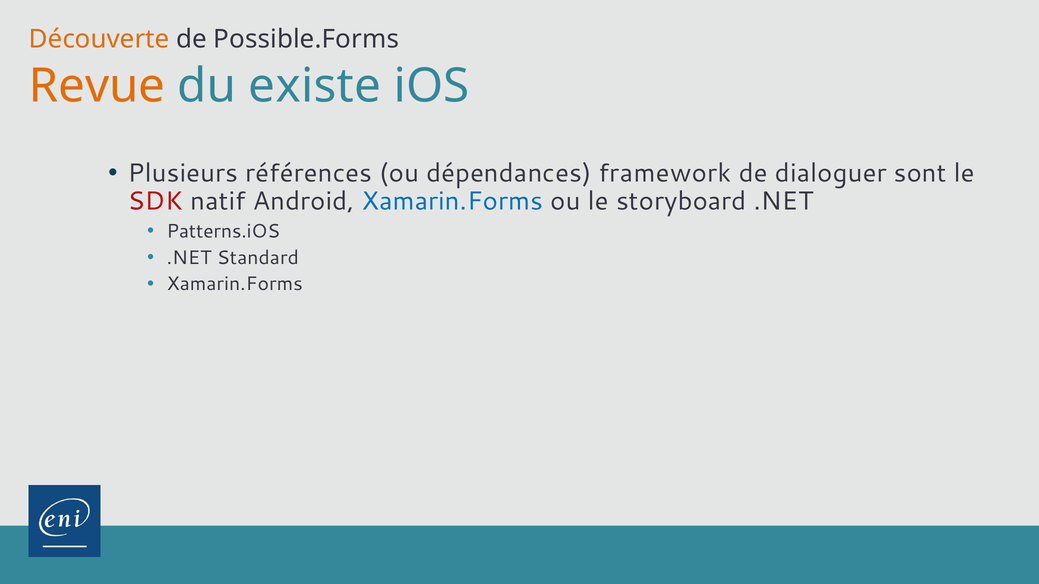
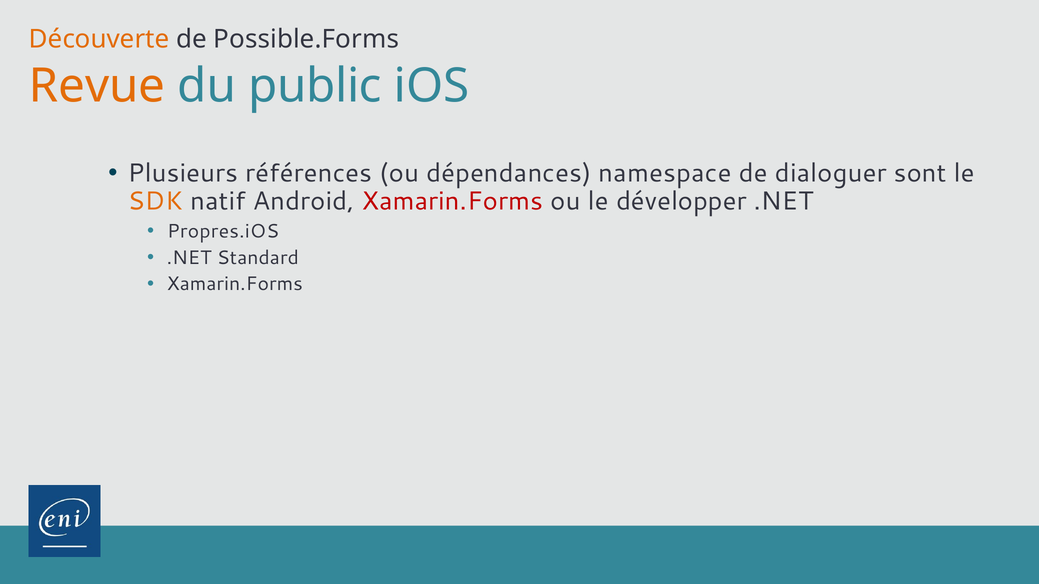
existe: existe -> public
framework: framework -> namespace
SDK colour: red -> orange
Xamarin.Forms at (453, 201) colour: blue -> red
storyboard: storyboard -> développer
Patterns.iOS: Patterns.iOS -> Propres.iOS
